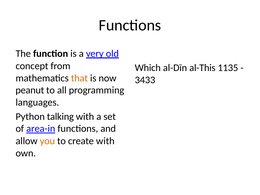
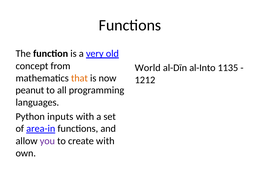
Which: Which -> World
al-This: al-This -> al-Into
3433: 3433 -> 1212
talking: talking -> inputs
you colour: orange -> purple
